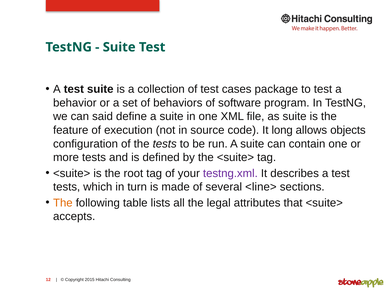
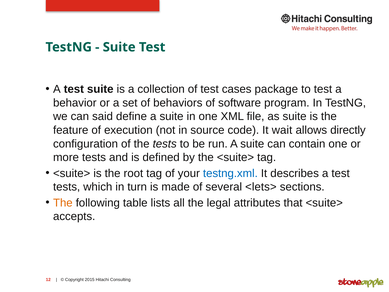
long: long -> wait
objects: objects -> directly
testng.xml colour: purple -> blue
<line>: <line> -> <lets>
